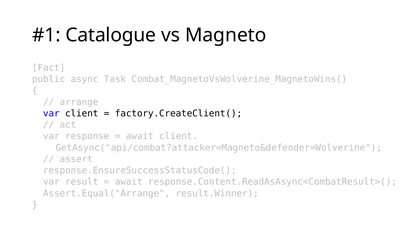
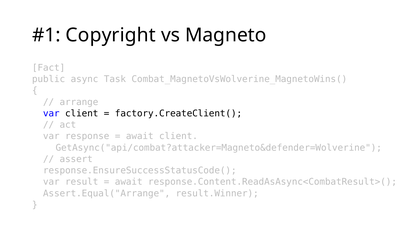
Catalogue: Catalogue -> Copyright
